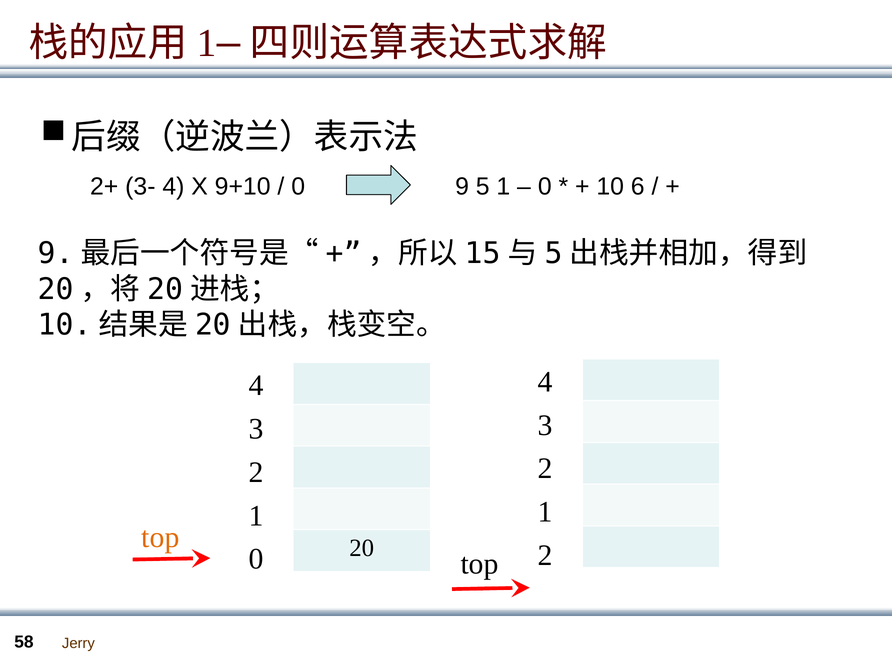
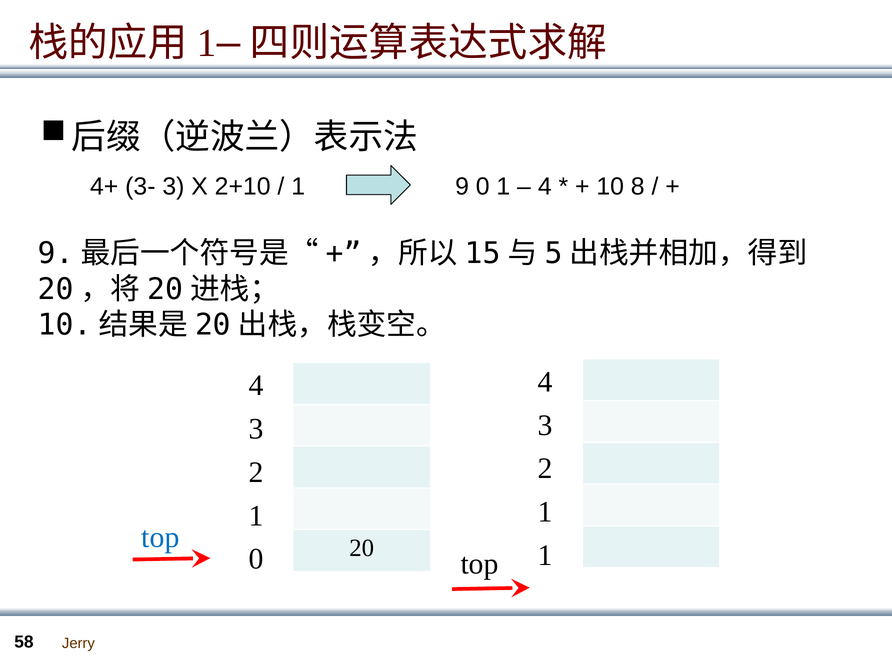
2+: 2+ -> 4+
3- 4: 4 -> 3
9+10: 9+10 -> 2+10
0 at (298, 186): 0 -> 1
9 5: 5 -> 0
0 at (545, 187): 0 -> 4
6: 6 -> 8
top at (160, 537) colour: orange -> blue
20 2: 2 -> 1
